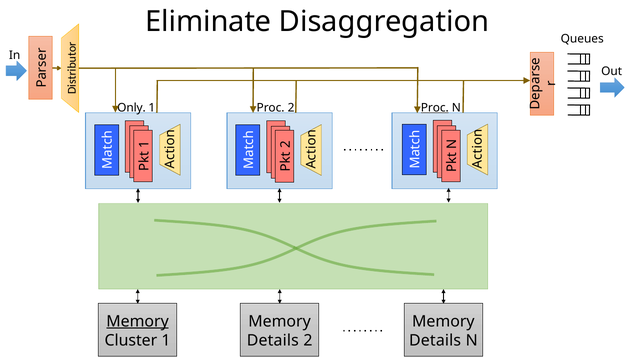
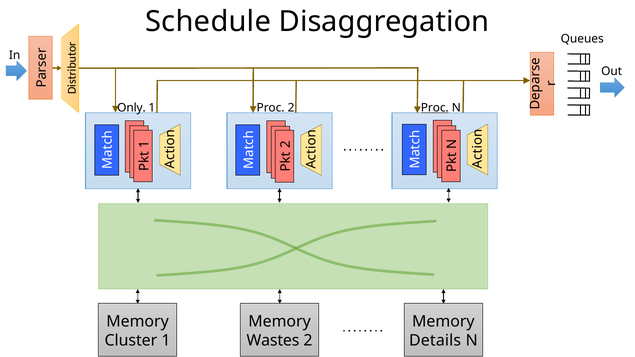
Eliminate: Eliminate -> Schedule
Memory at (138, 322) underline: present -> none
Details at (273, 341): Details -> Wastes
